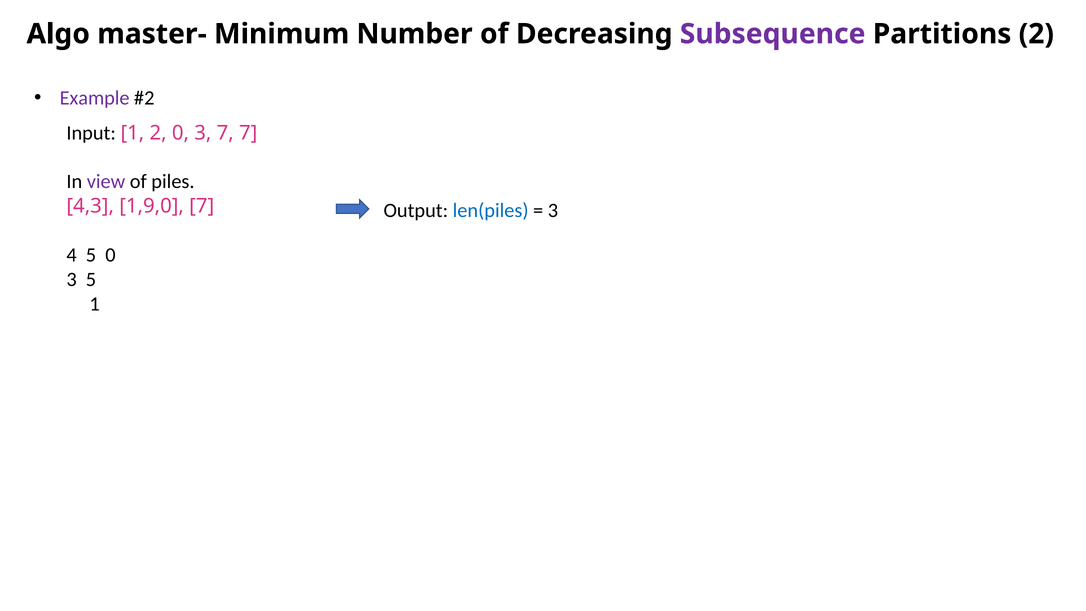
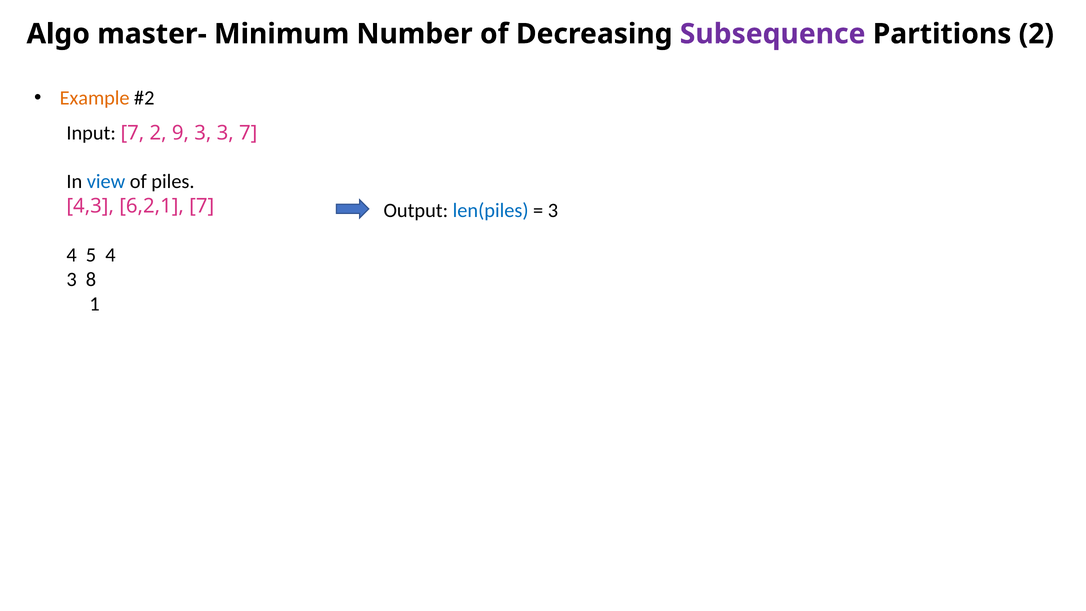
Example colour: purple -> orange
Input 1: 1 -> 7
2 0: 0 -> 9
3 7: 7 -> 3
view colour: purple -> blue
1,9,0: 1,9,0 -> 6,2,1
5 0: 0 -> 4
3 5: 5 -> 8
